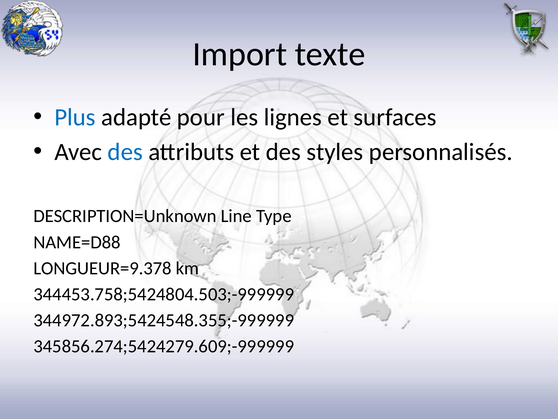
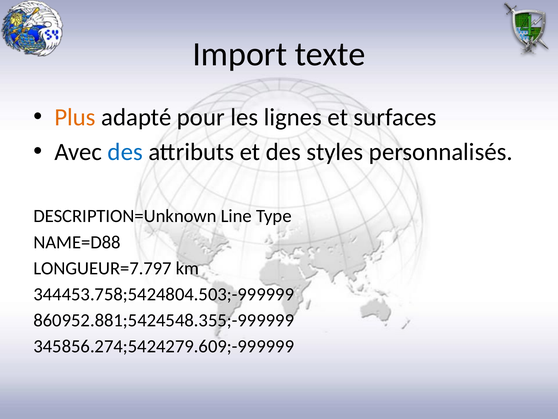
Plus colour: blue -> orange
LONGUEUR=9.378: LONGUEUR=9.378 -> LONGUEUR=7.797
344972.893;5424548.355;-999999: 344972.893;5424548.355;-999999 -> 860952.881;5424548.355;-999999
